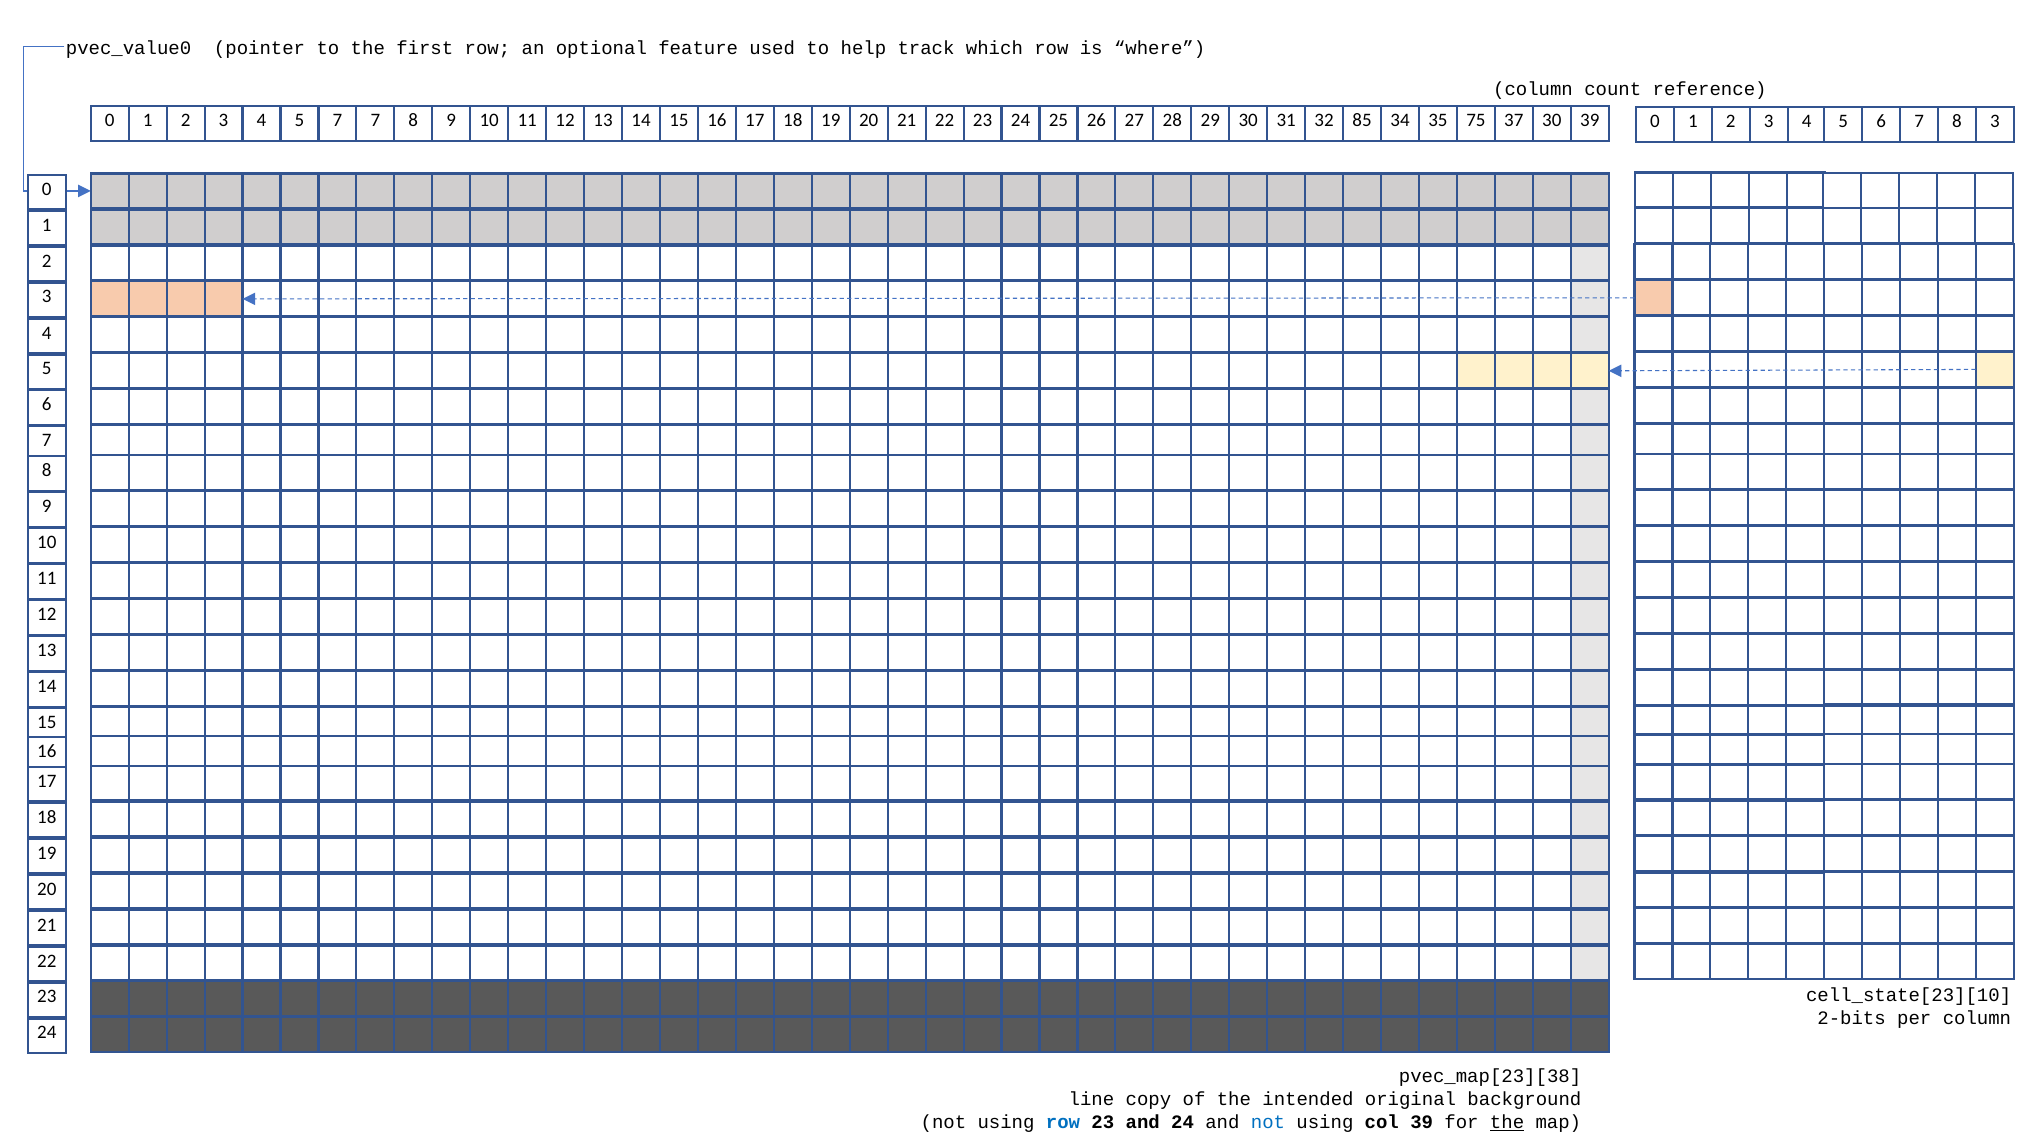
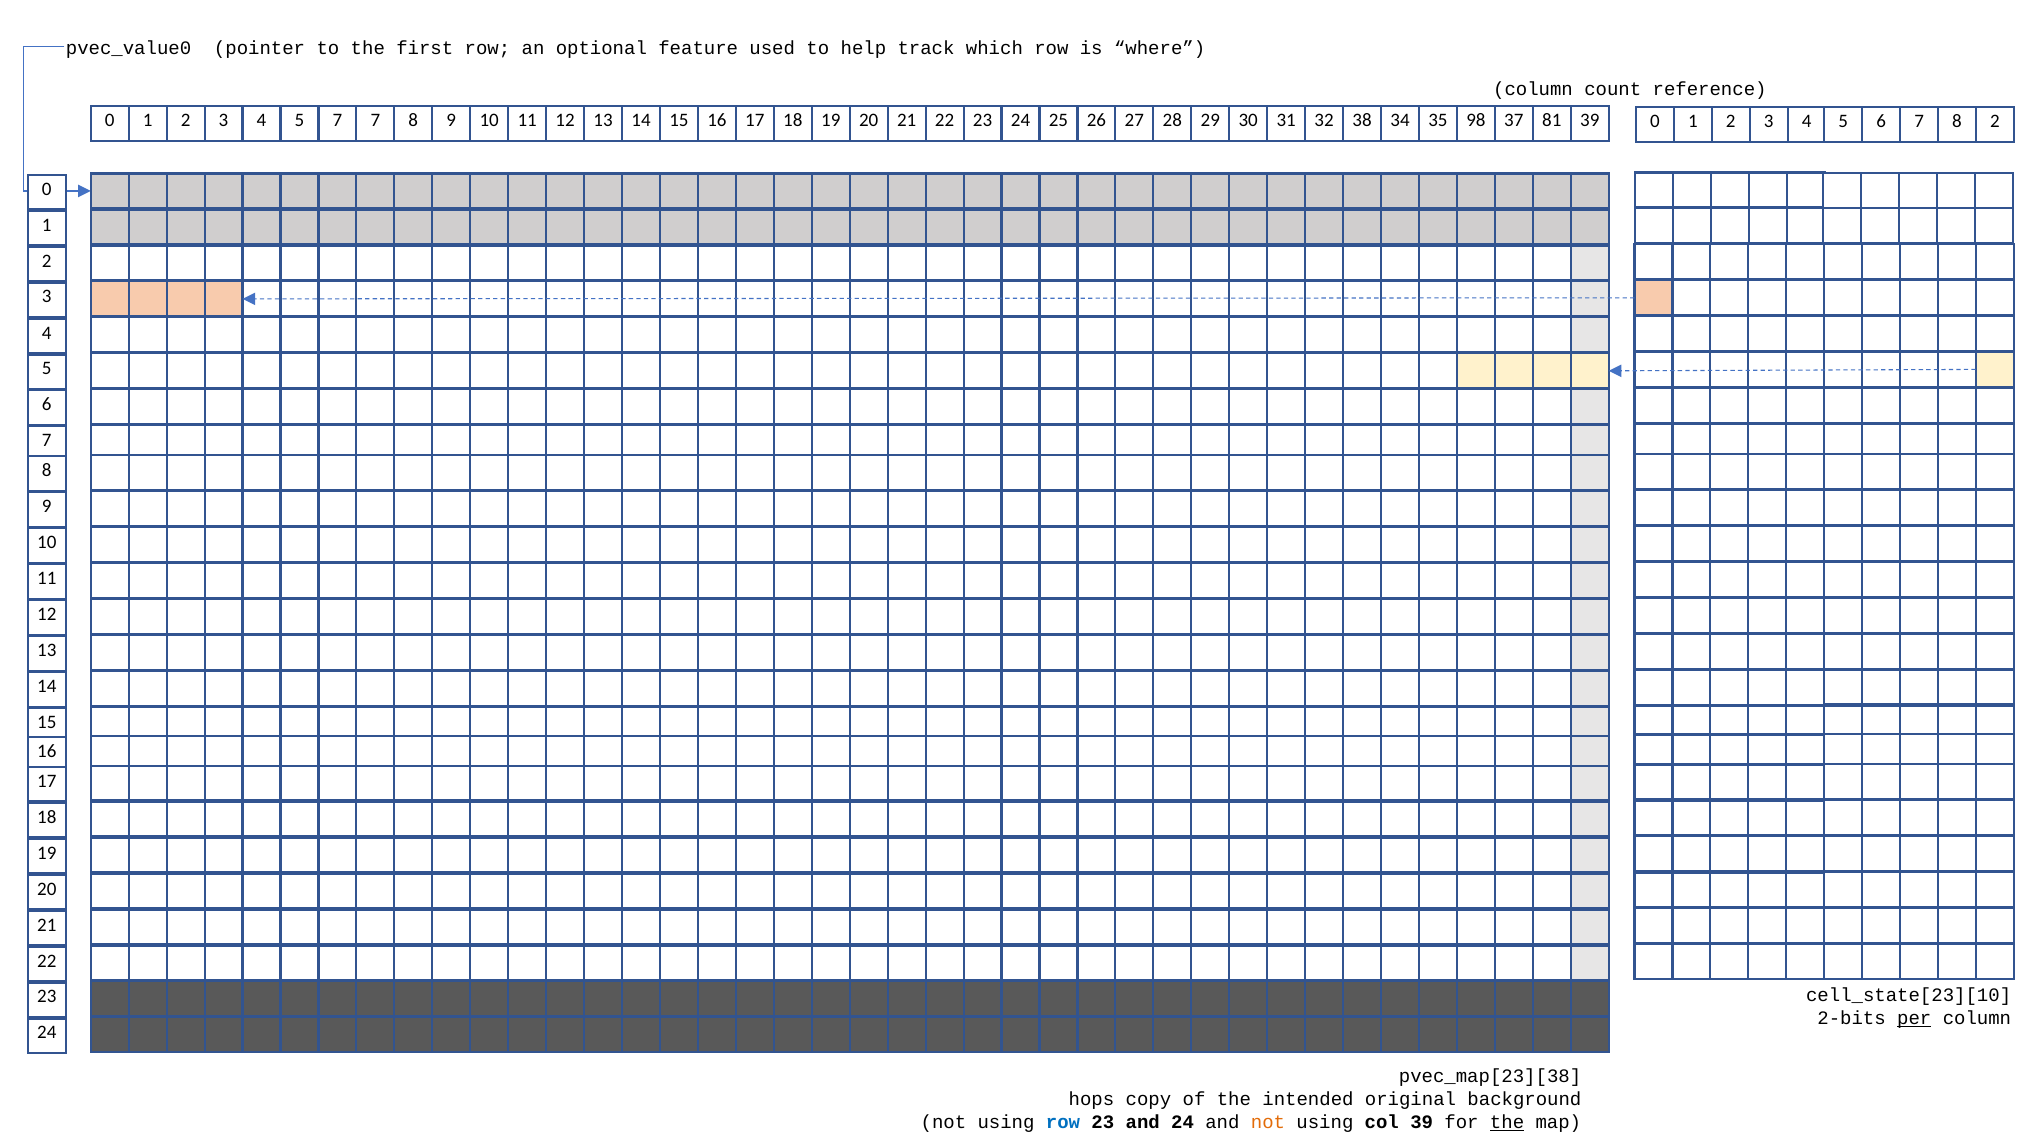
85: 85 -> 38
75: 75 -> 98
37 30: 30 -> 81
8 3: 3 -> 2
per underline: none -> present
line: line -> hops
not at (1268, 1122) colour: blue -> orange
